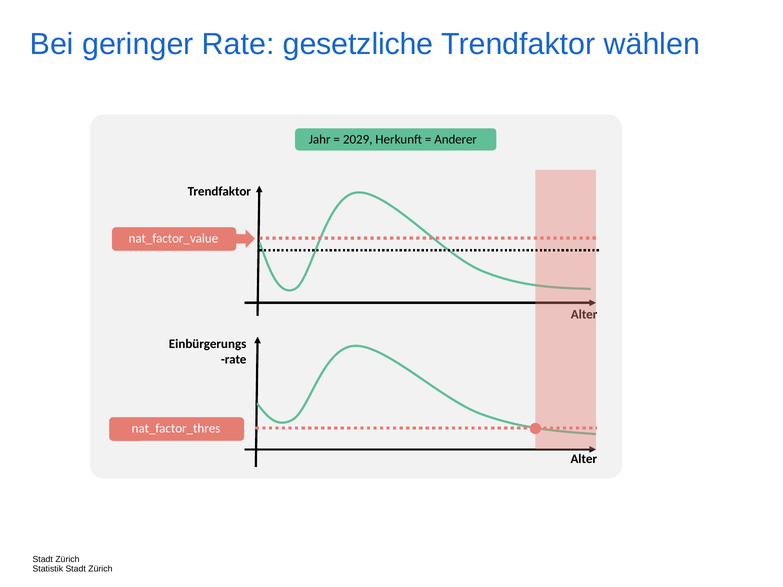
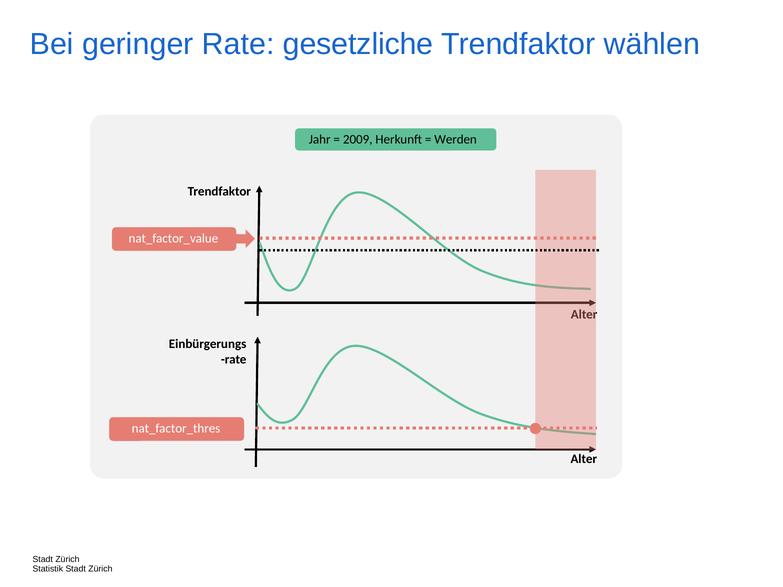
2029: 2029 -> 2009
Anderer: Anderer -> Werden
